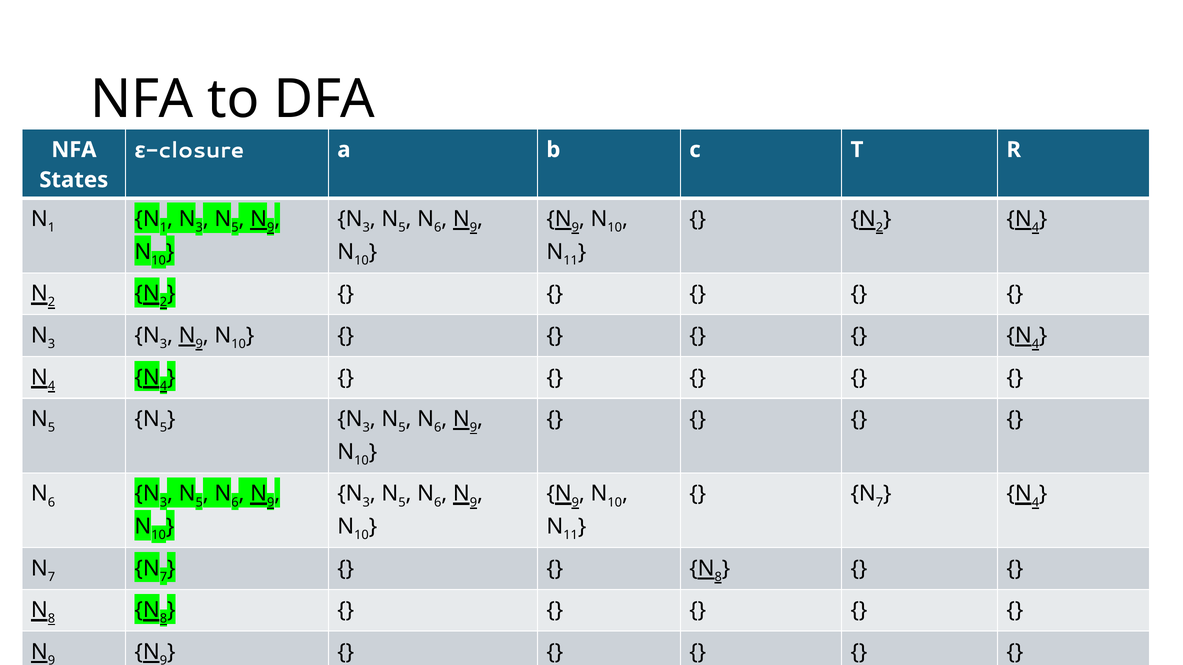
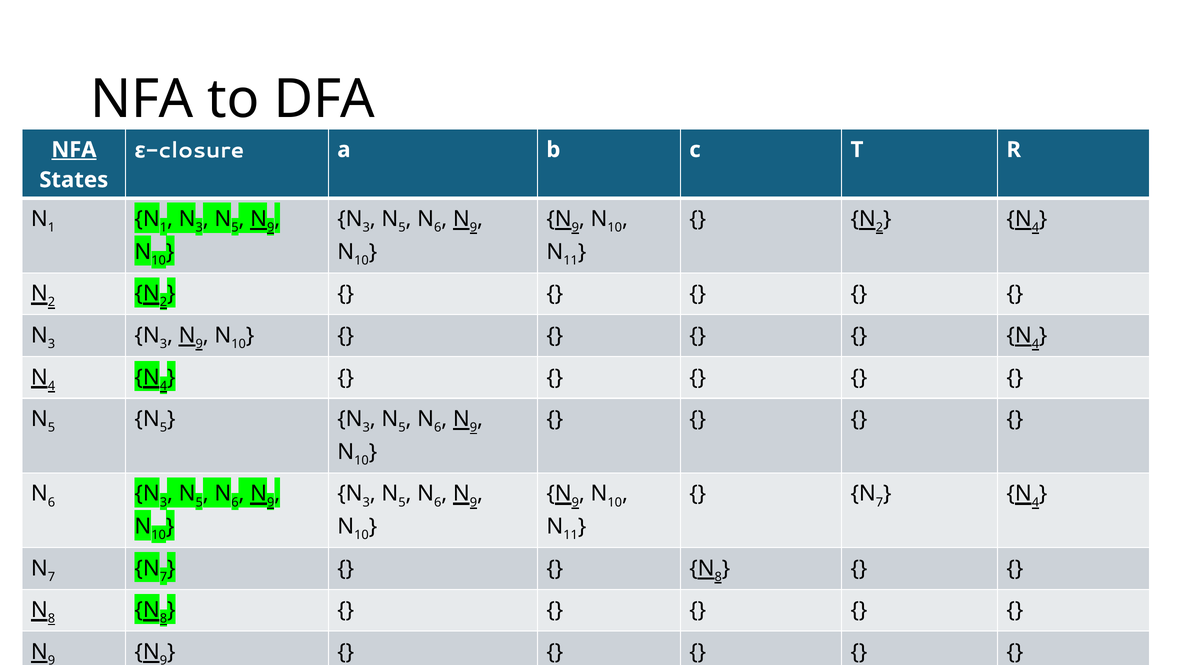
NFA at (74, 150) underline: none -> present
